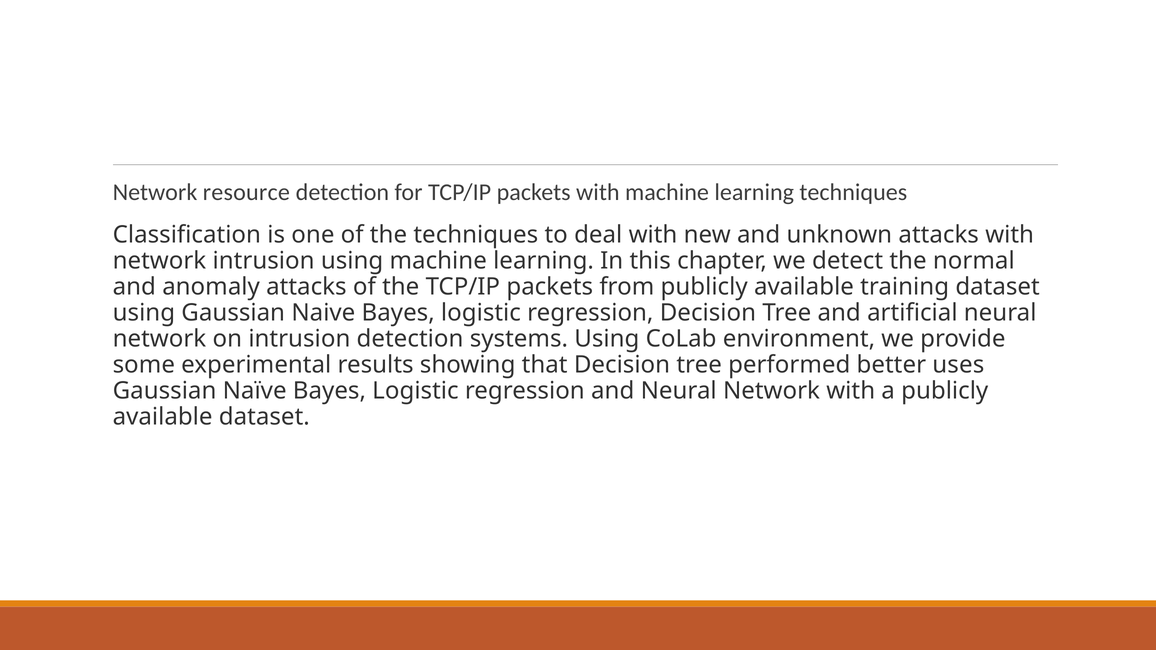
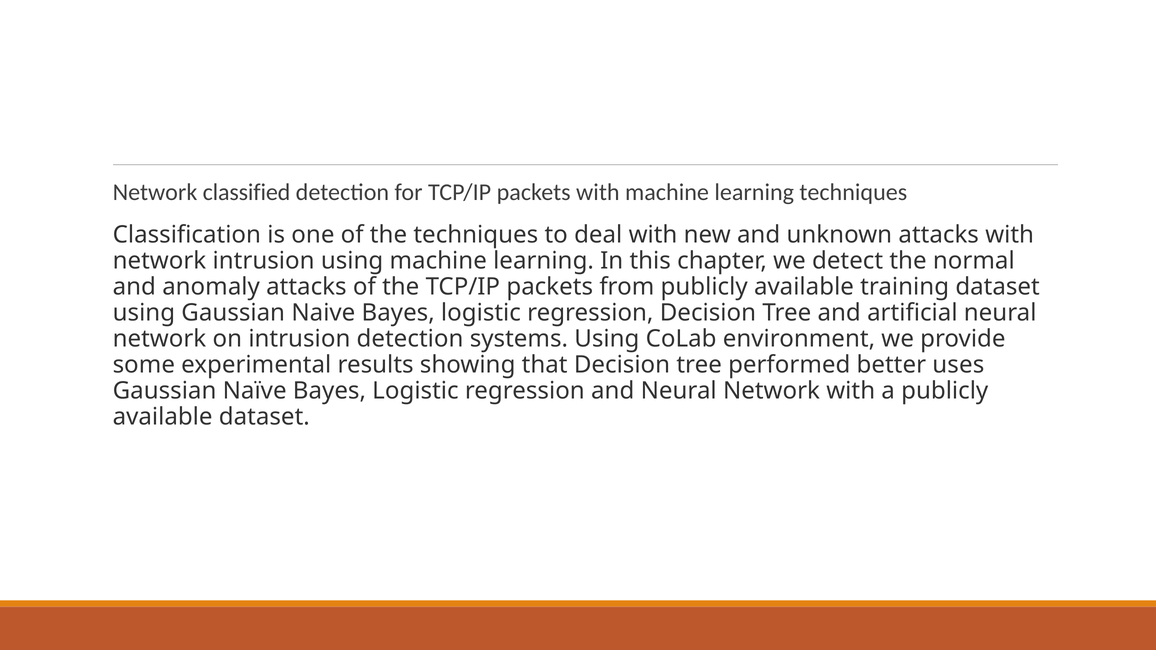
resource: resource -> classified
